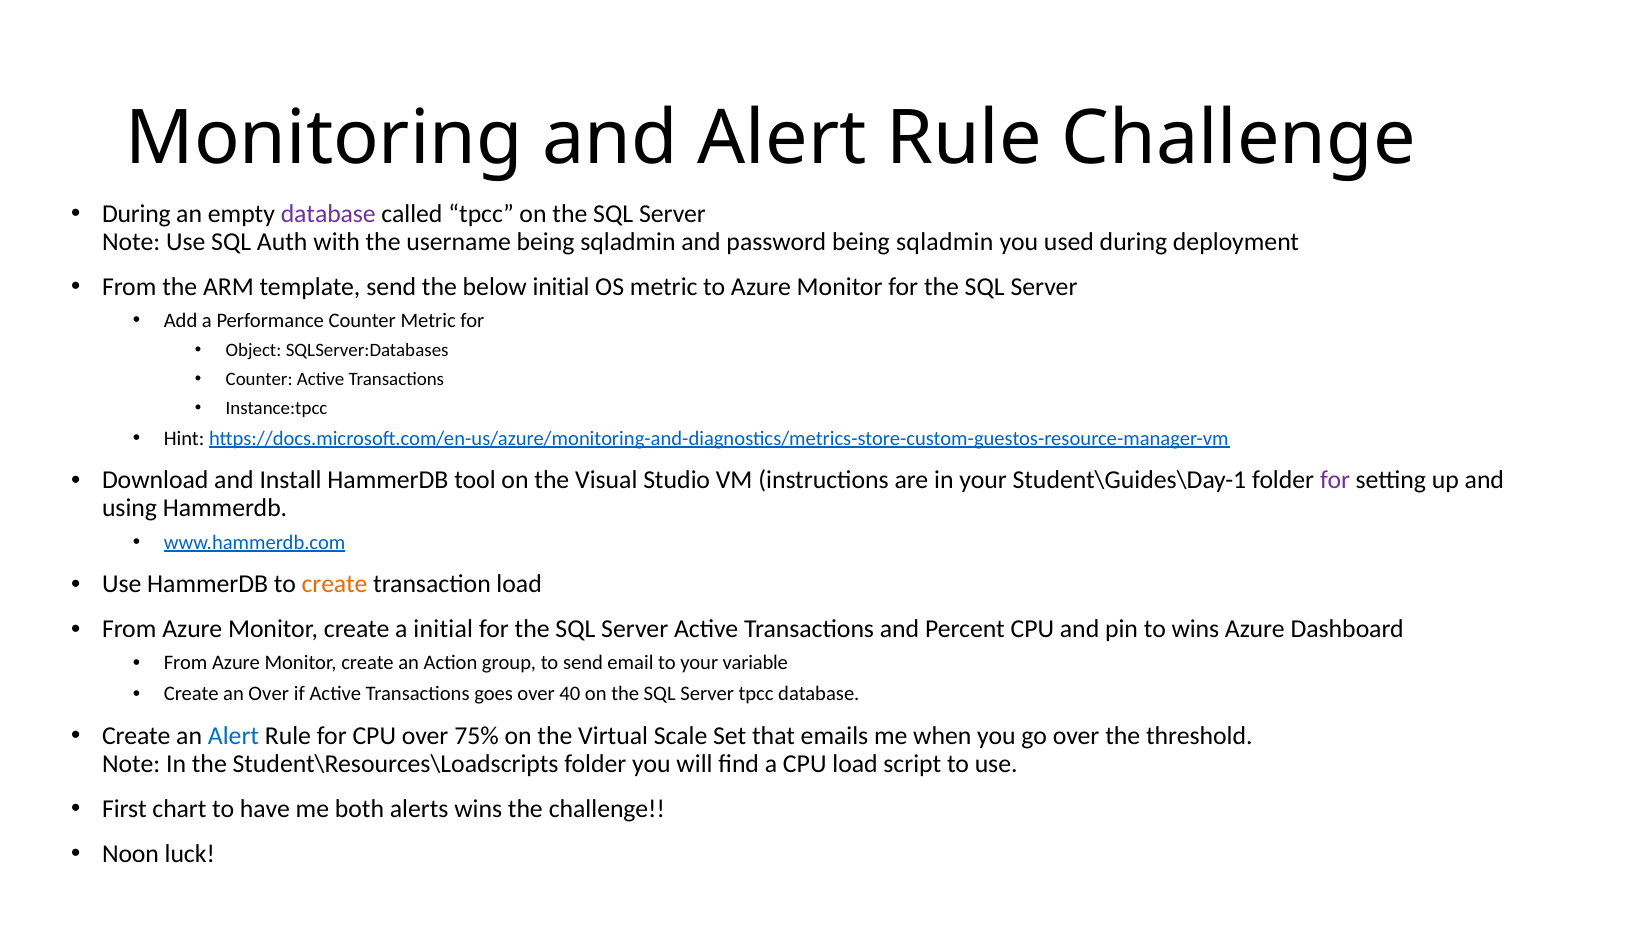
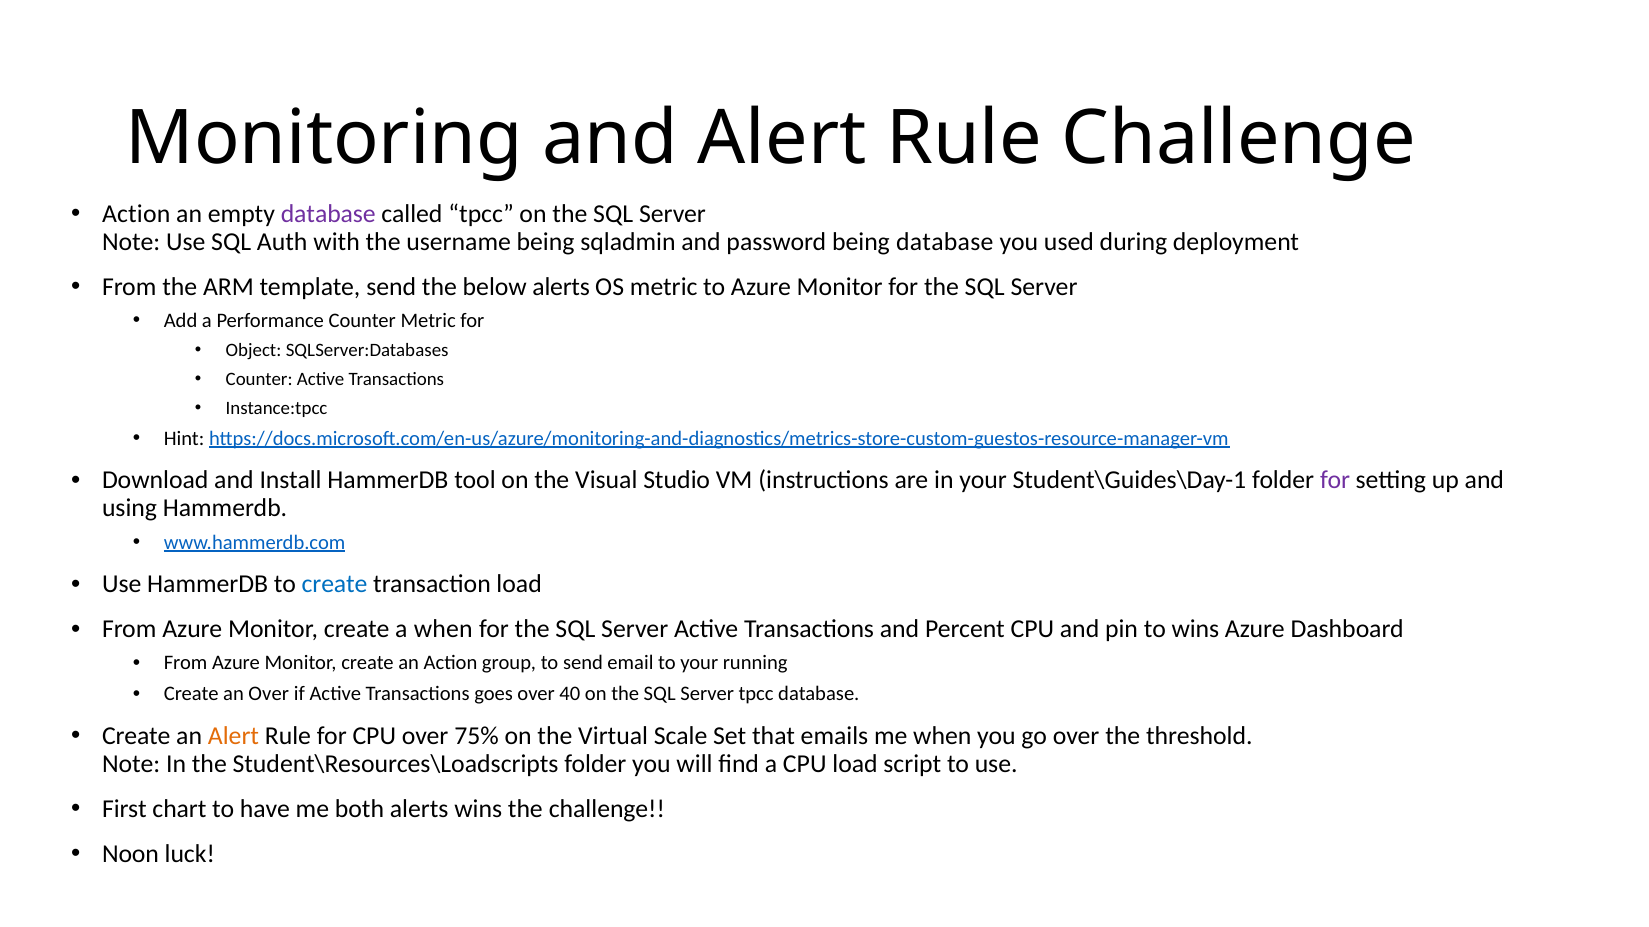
During at (136, 214): During -> Action
password being sqladmin: sqladmin -> database
below initial: initial -> alerts
create at (335, 585) colour: orange -> blue
a initial: initial -> when
variable: variable -> running
Alert at (233, 737) colour: blue -> orange
